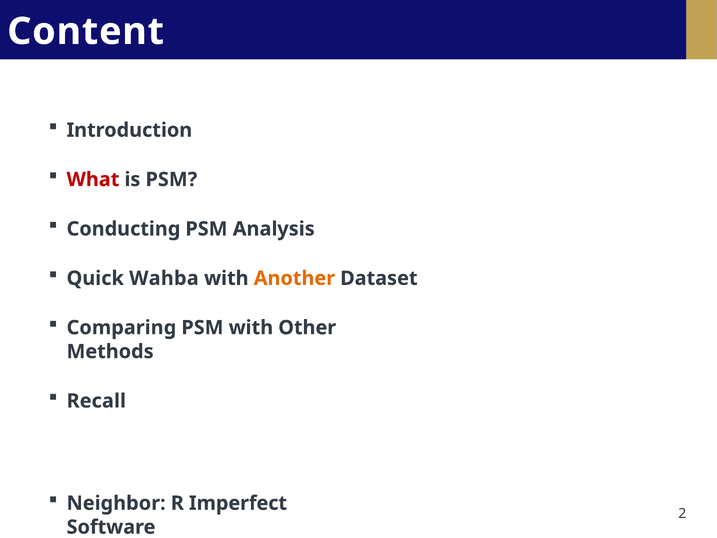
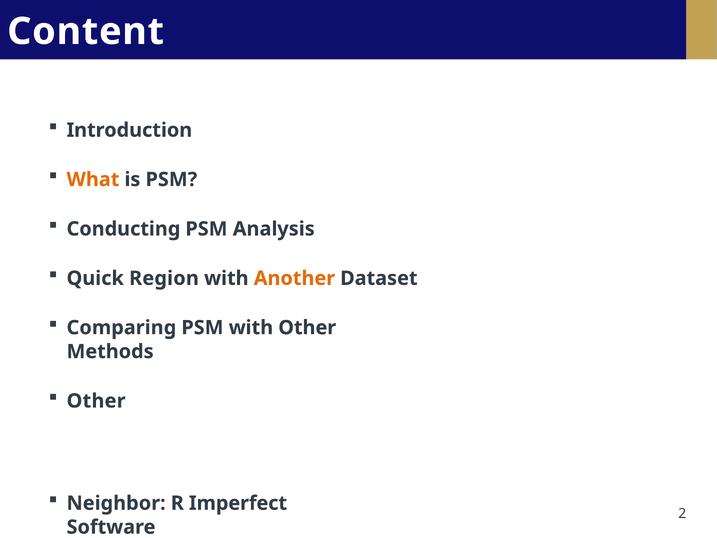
What colour: red -> orange
Wahba: Wahba -> Region
Recall at (96, 401): Recall -> Other
